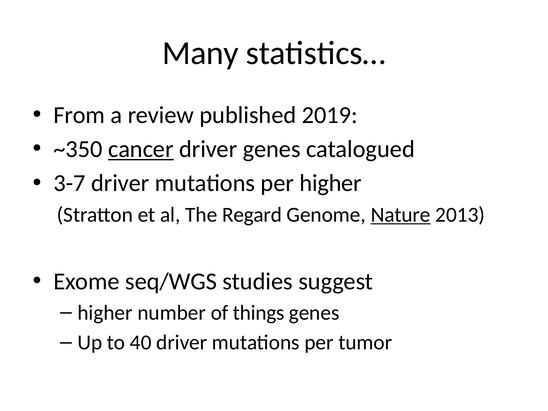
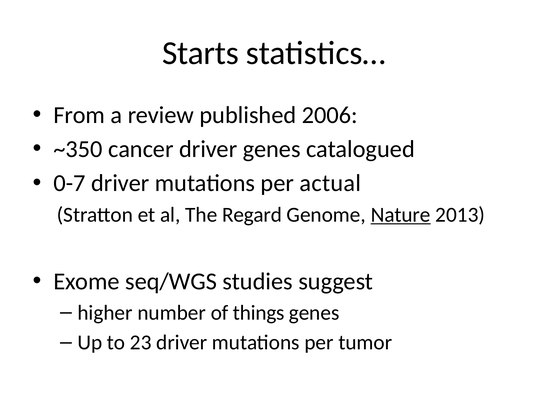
Many: Many -> Starts
2019: 2019 -> 2006
cancer underline: present -> none
3-7: 3-7 -> 0-7
per higher: higher -> actual
40: 40 -> 23
